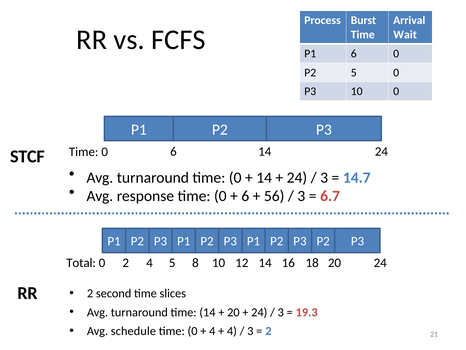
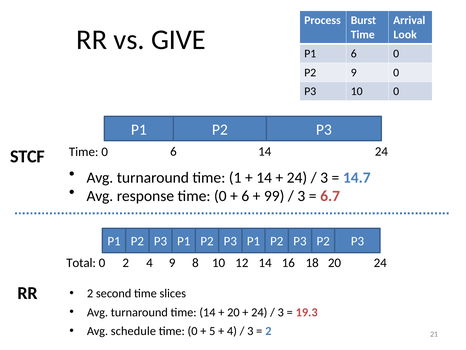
FCFS: FCFS -> GIVE
Wait: Wait -> Look
P2 5: 5 -> 9
turnaround time 0: 0 -> 1
56: 56 -> 99
4 5: 5 -> 9
4 at (212, 331): 4 -> 5
